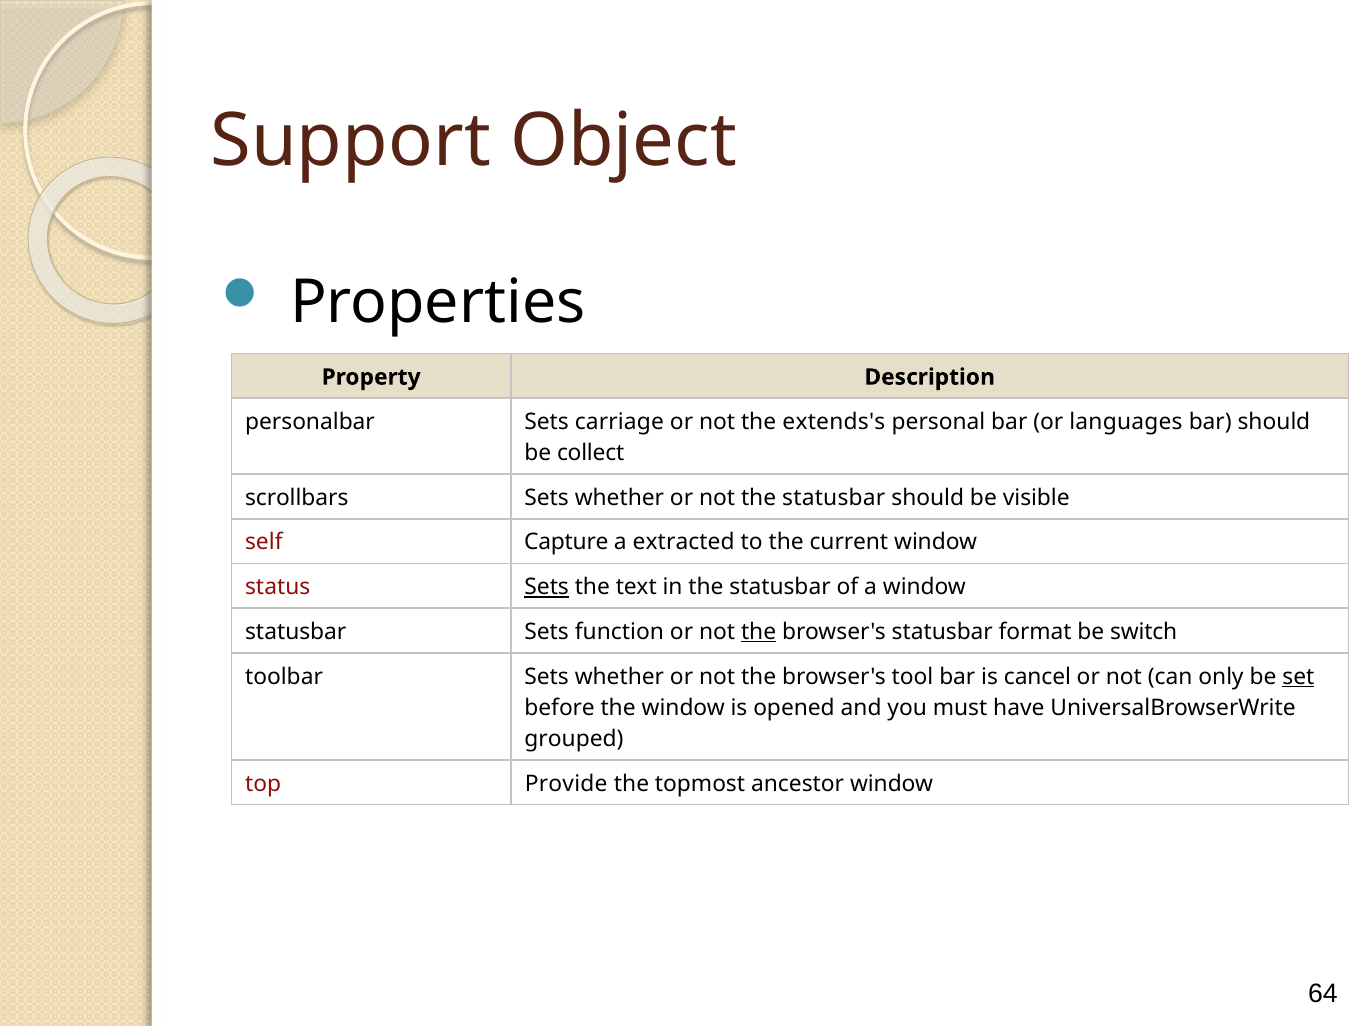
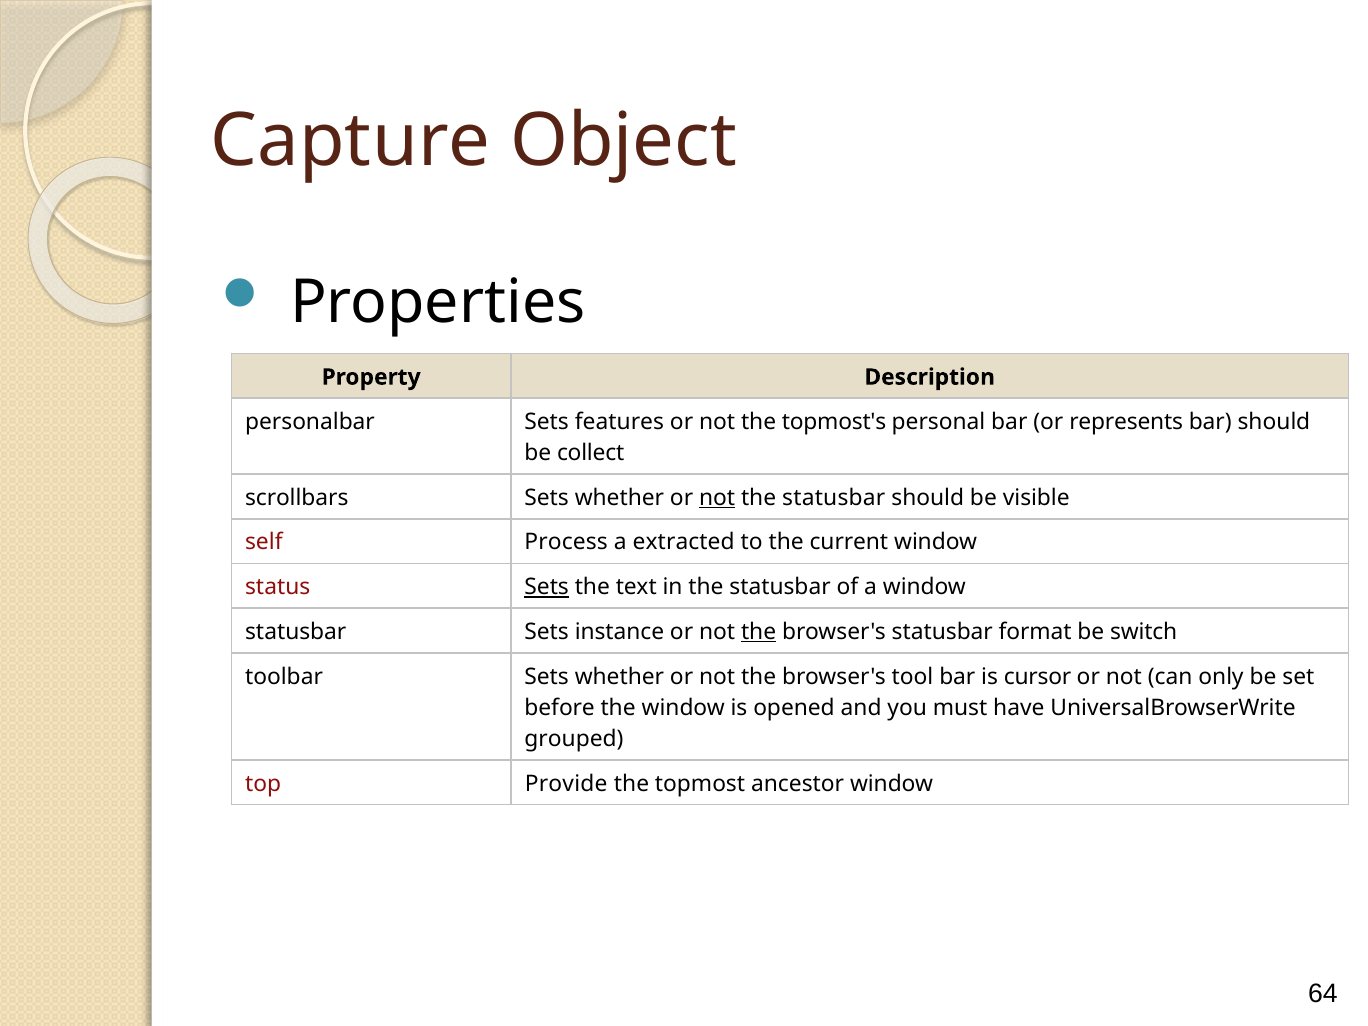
Support: Support -> Capture
carriage: carriage -> features
extends's: extends's -> topmost's
languages: languages -> represents
not at (717, 498) underline: none -> present
Capture: Capture -> Process
function: function -> instance
cancel: cancel -> cursor
set underline: present -> none
